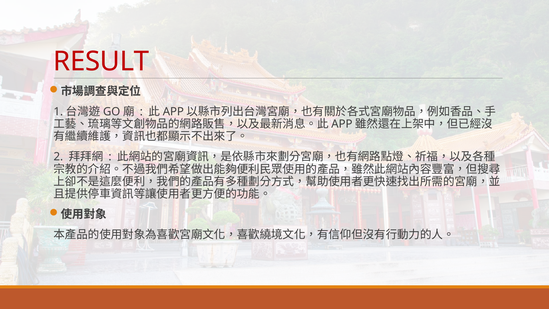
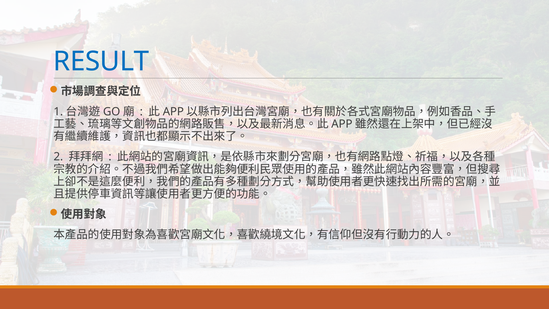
RESULT colour: red -> blue
